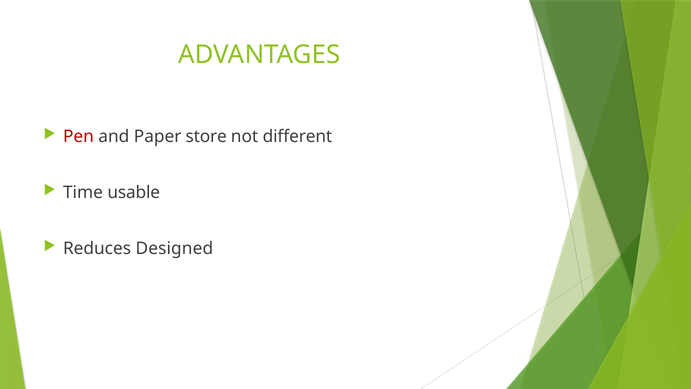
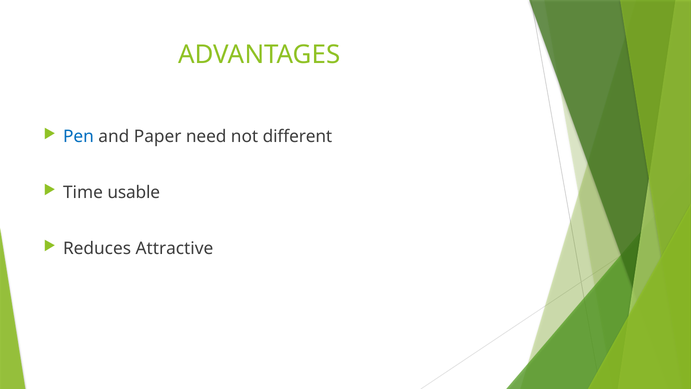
Pen colour: red -> blue
store: store -> need
Designed: Designed -> Attractive
